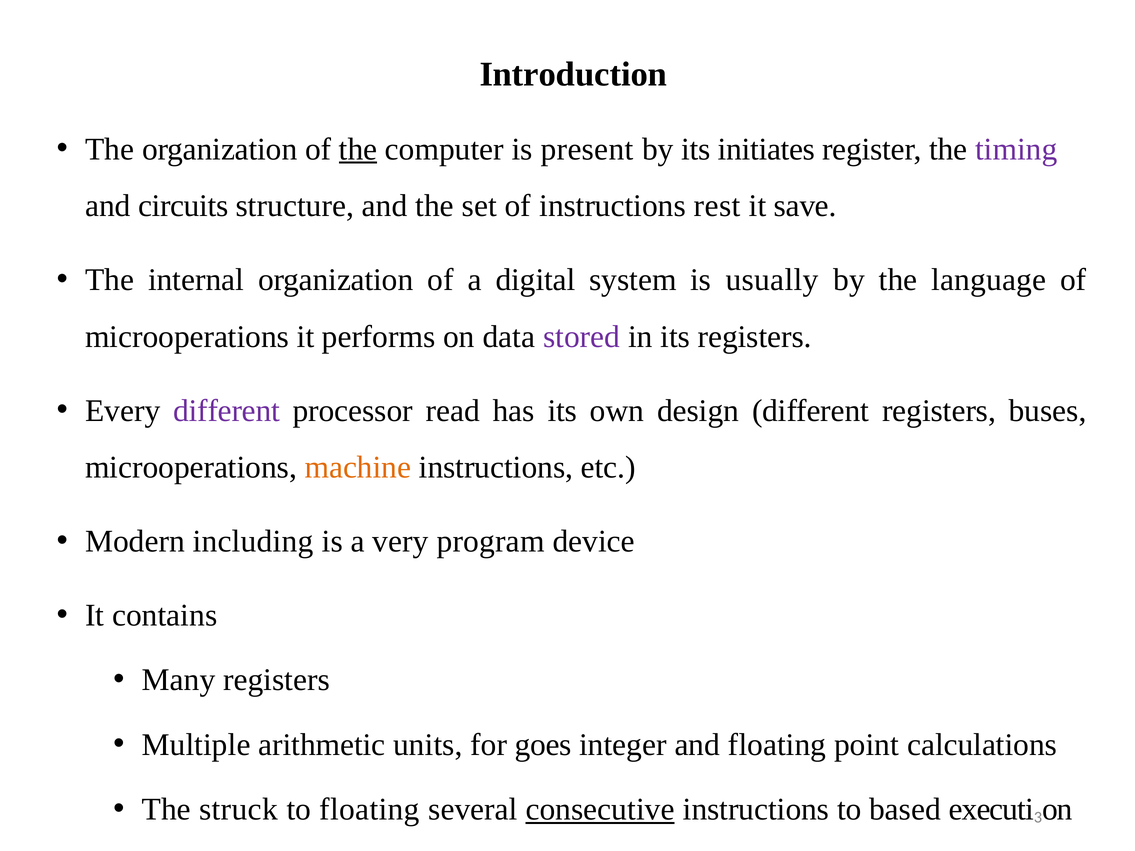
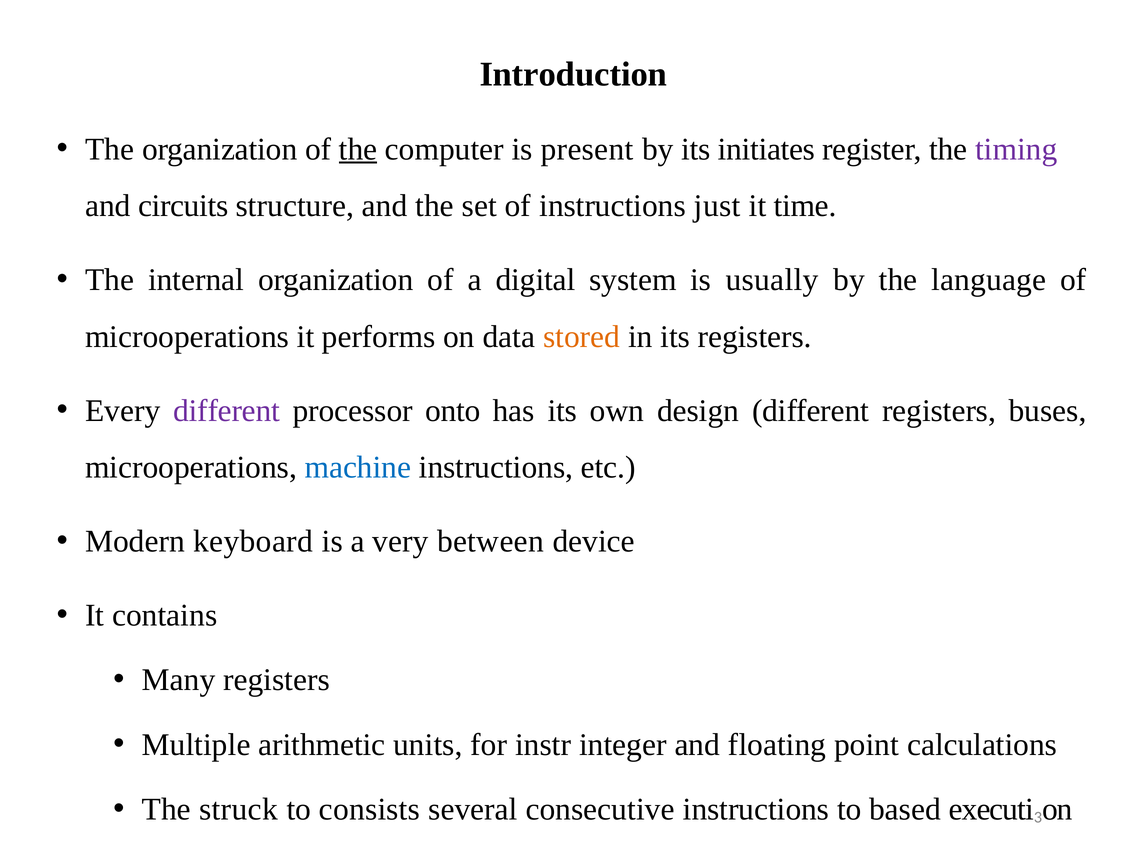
rest: rest -> just
save: save -> time
stored colour: purple -> orange
read: read -> onto
machine colour: orange -> blue
including: including -> keyboard
program: program -> between
goes: goes -> instr
to floating: floating -> consists
consecutive underline: present -> none
